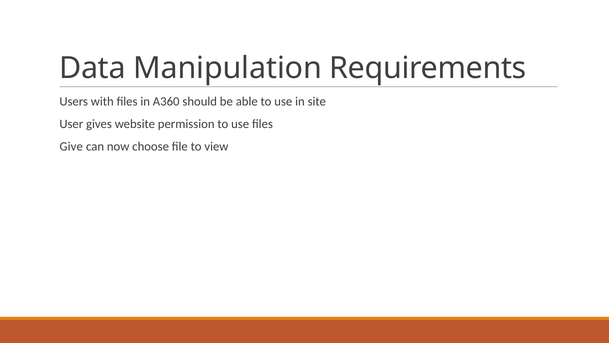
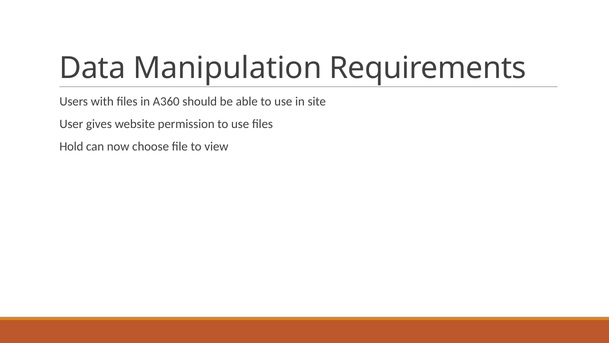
Give: Give -> Hold
